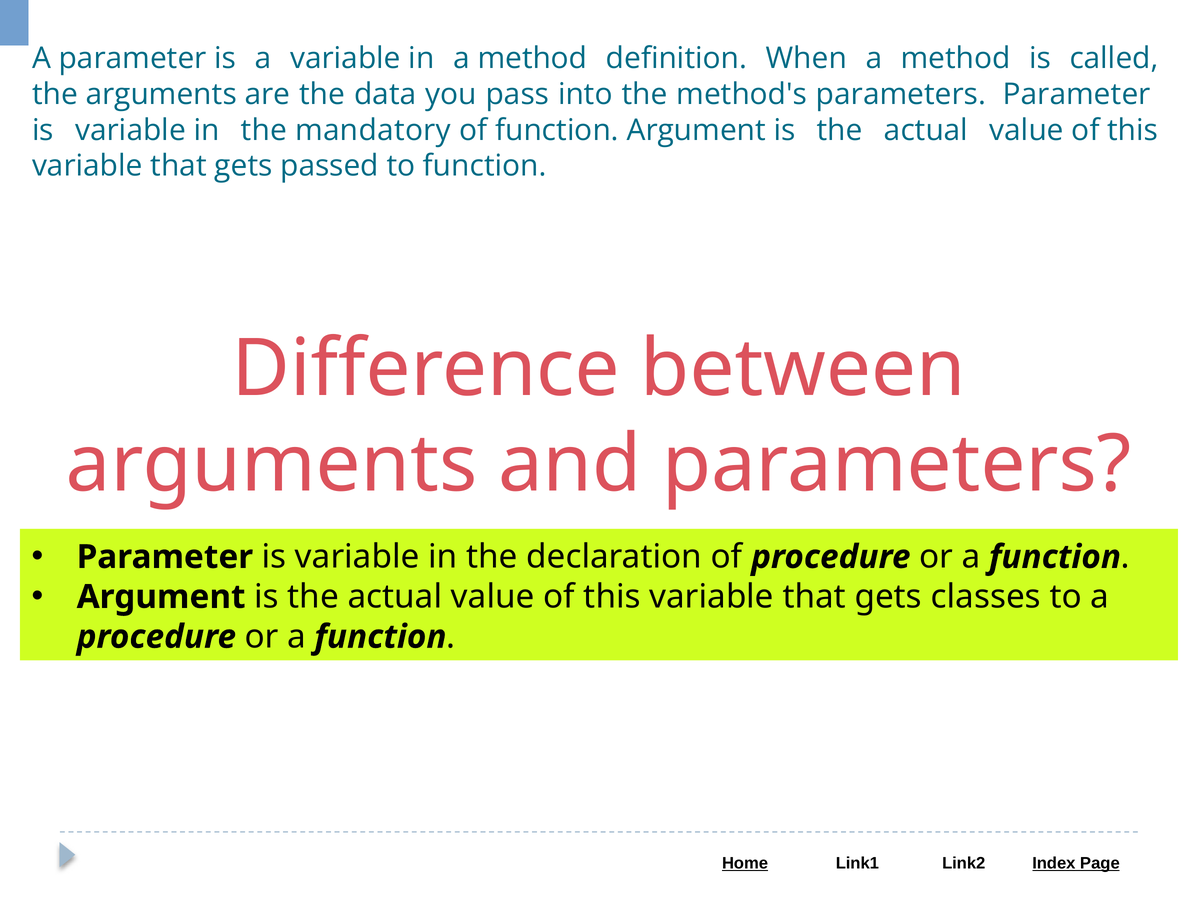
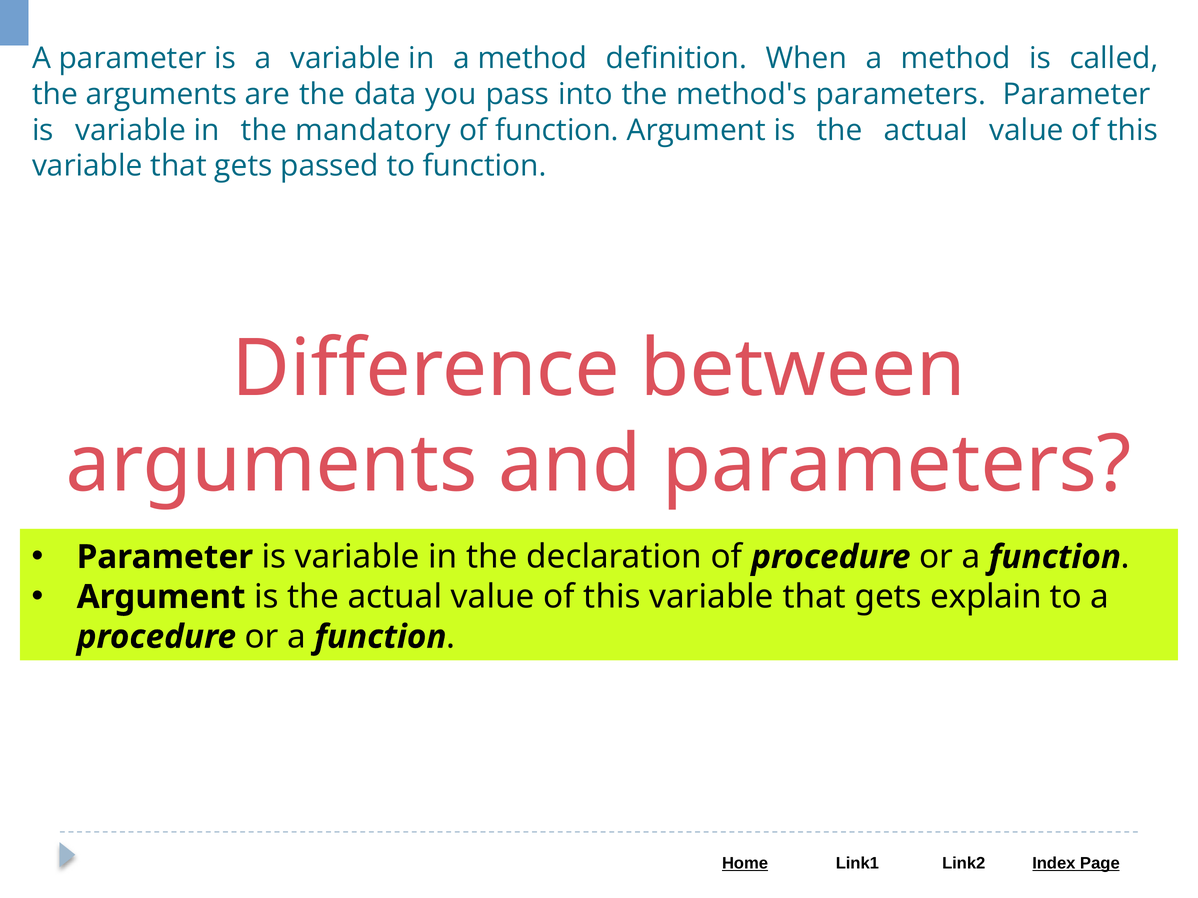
classes: classes -> explain
